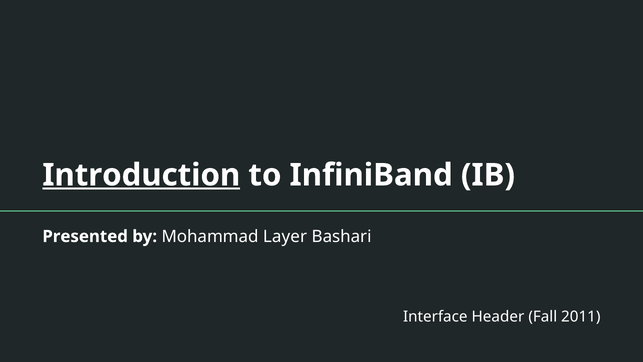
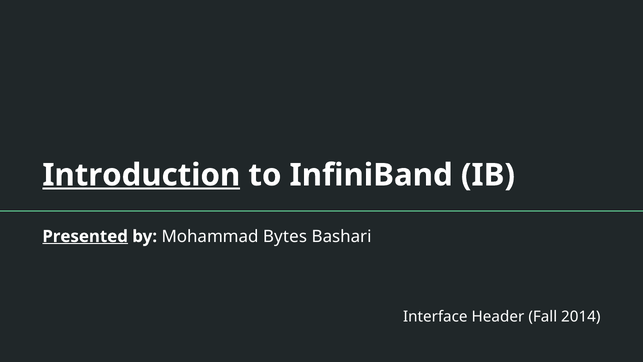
Presented underline: none -> present
Layer: Layer -> Bytes
2011: 2011 -> 2014
